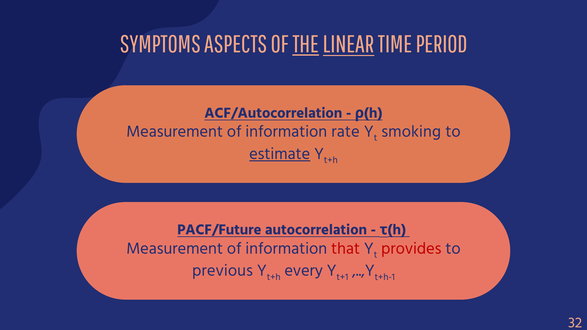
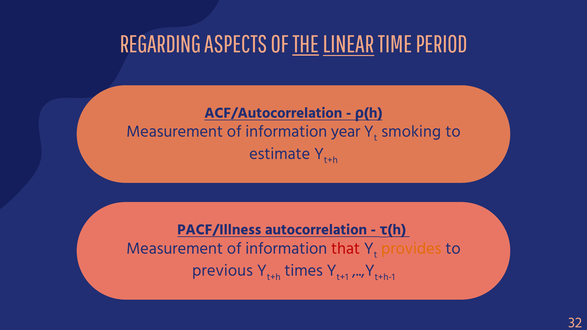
SYMPTOMS: SYMPTOMS -> REGARDING
rate: rate -> year
estimate underline: present -> none
PACF/Future: PACF/Future -> PACF/Illness
provides colour: red -> orange
every: every -> times
